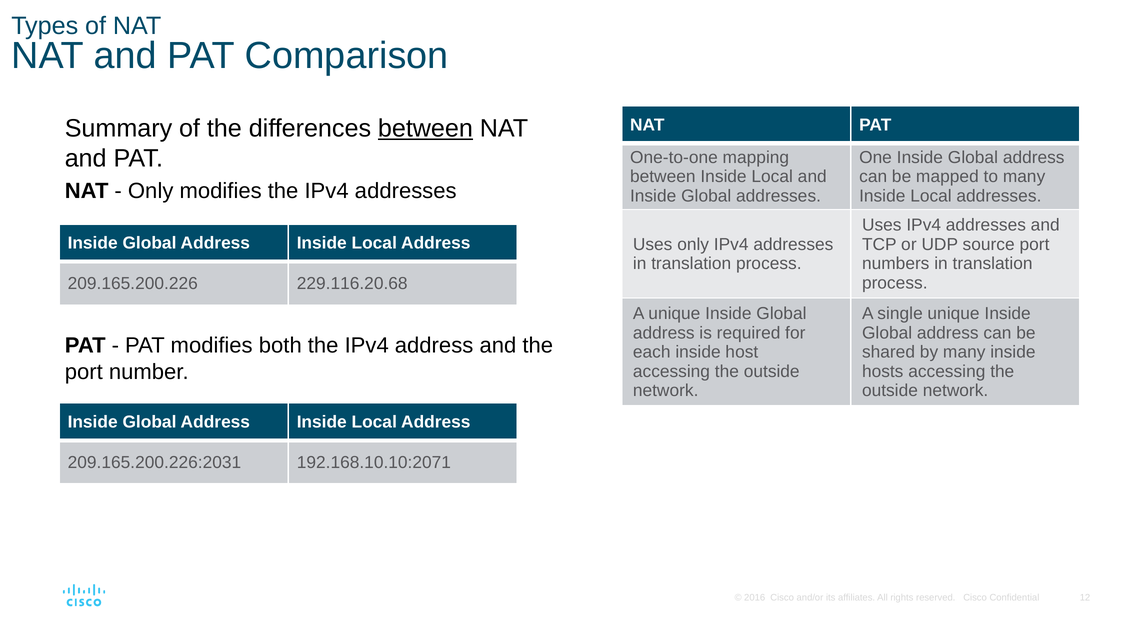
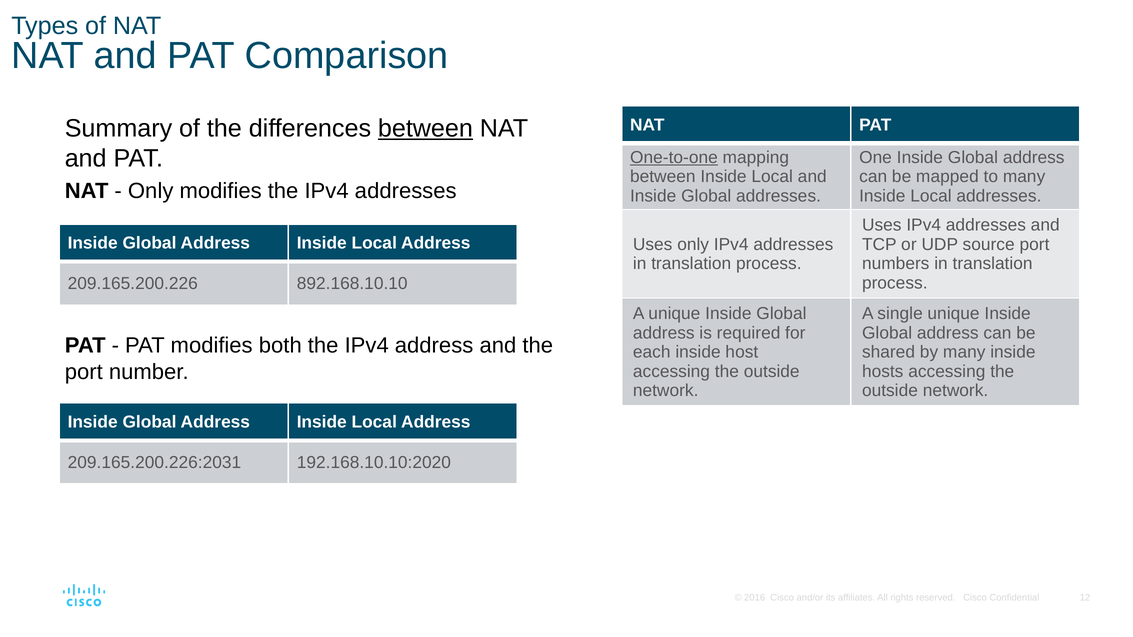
One-to-one underline: none -> present
229.116.20.68: 229.116.20.68 -> 892.168.10.10
192.168.10.10:2071: 192.168.10.10:2071 -> 192.168.10.10:2020
